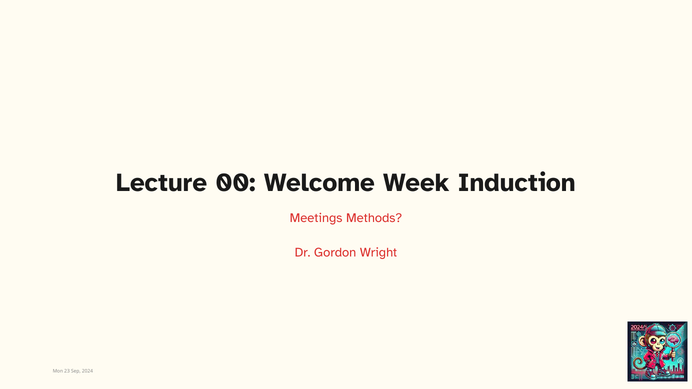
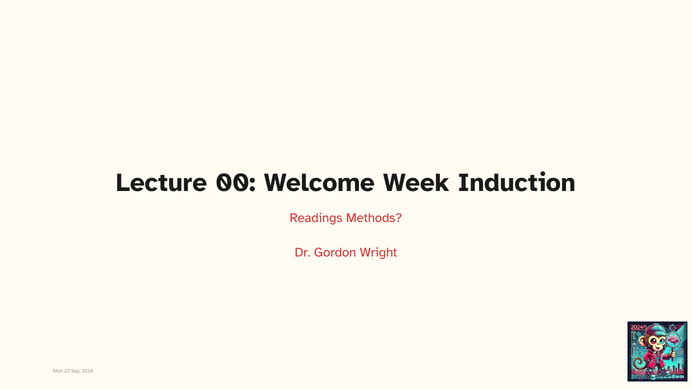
Meetings: Meetings -> Readings
